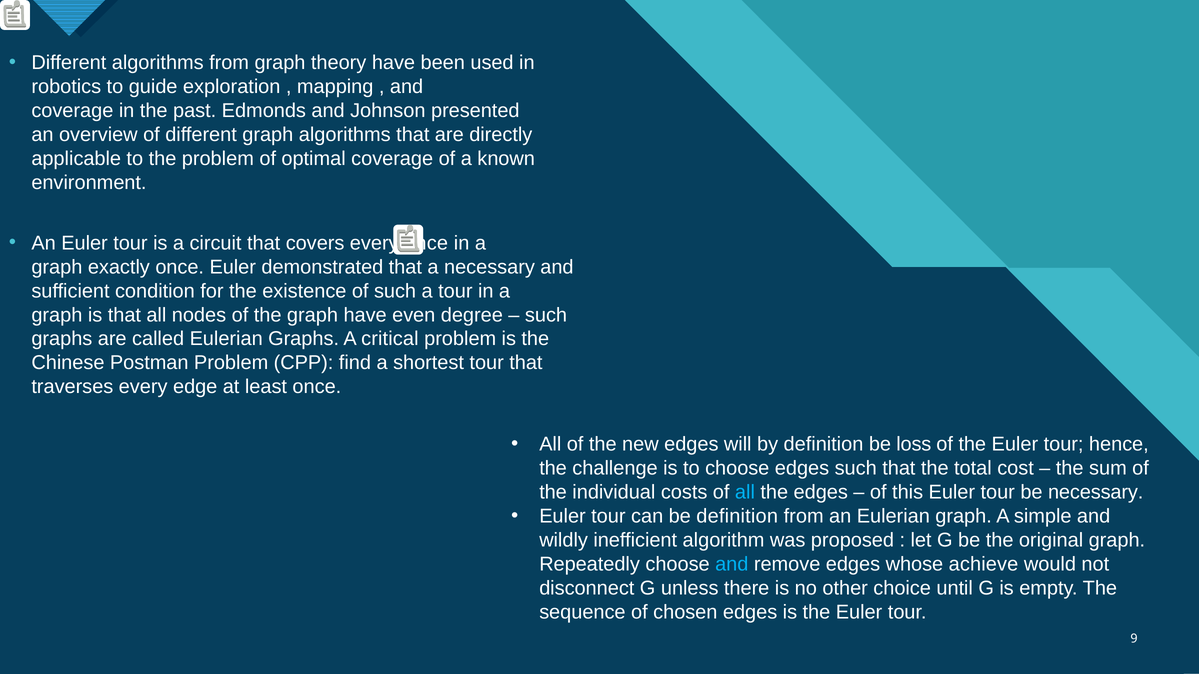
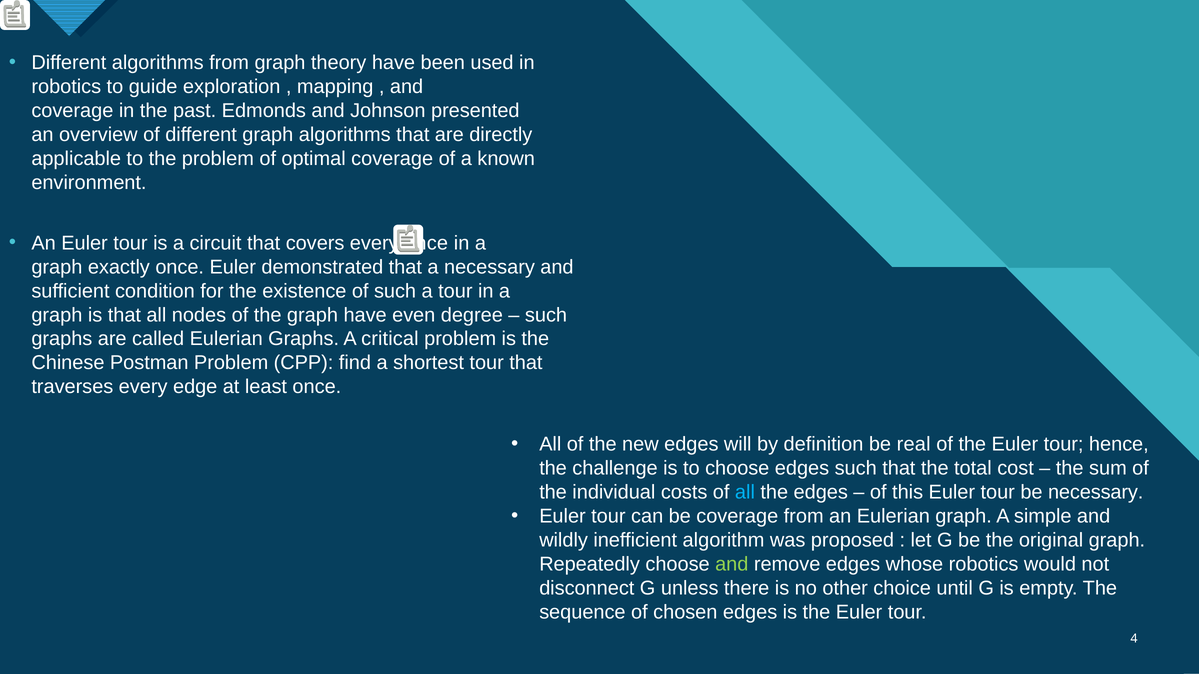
loss: loss -> real
be definition: definition -> coverage
and at (732, 565) colour: light blue -> light green
whose achieve: achieve -> robotics
9: 9 -> 4
